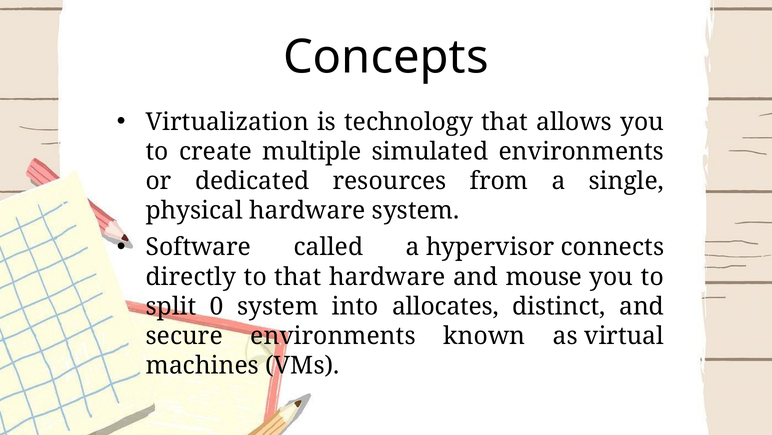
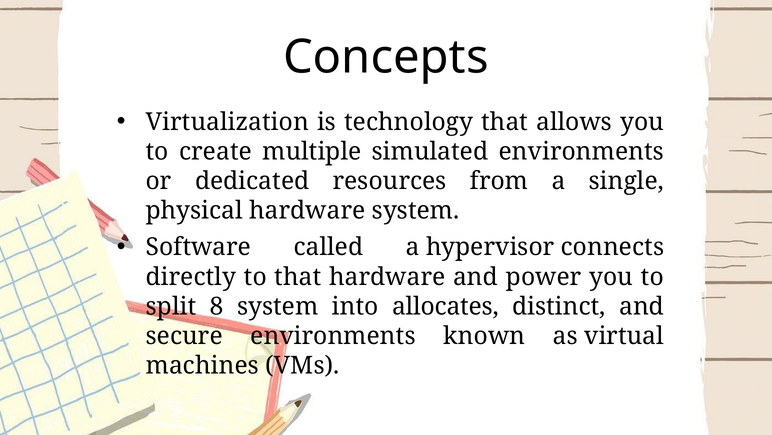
mouse: mouse -> power
0: 0 -> 8
